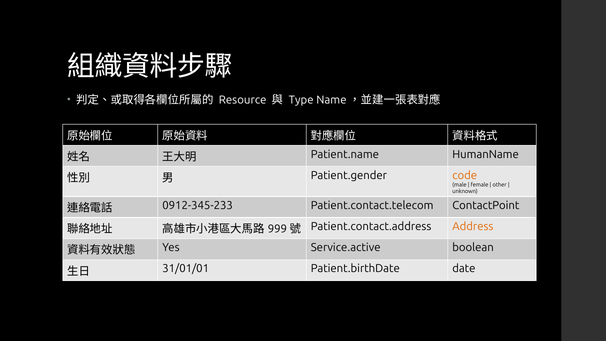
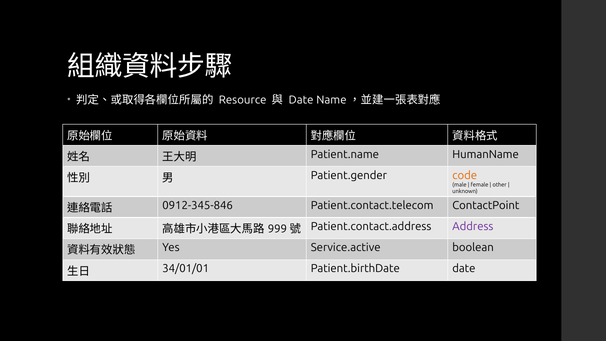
Type at (301, 100): Type -> Date
0912-345-233: 0912-345-233 -> 0912-345-846
Address colour: orange -> purple
31/01/01: 31/01/01 -> 34/01/01
